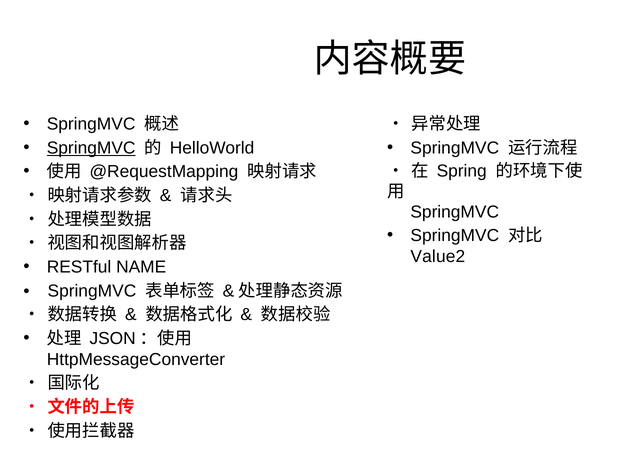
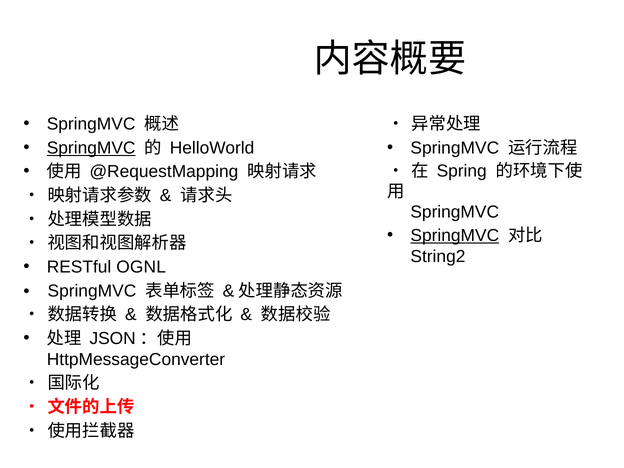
SpringMVC at (455, 236) underline: none -> present
Value2: Value2 -> String2
NAME: NAME -> OGNL
